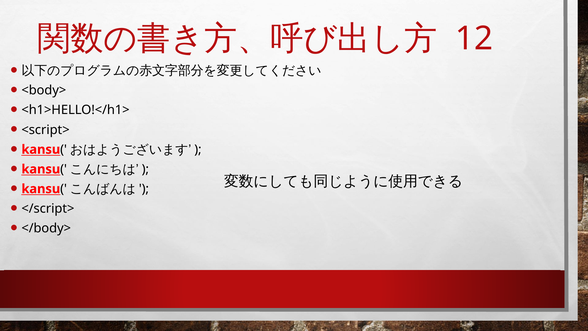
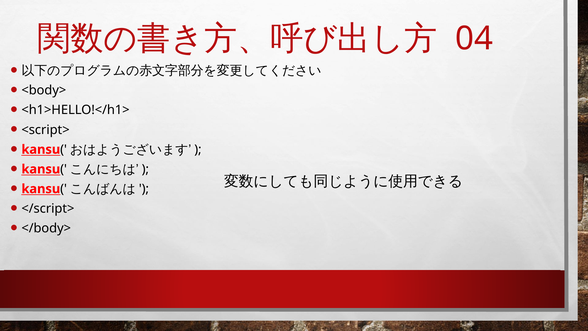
12: 12 -> 04
